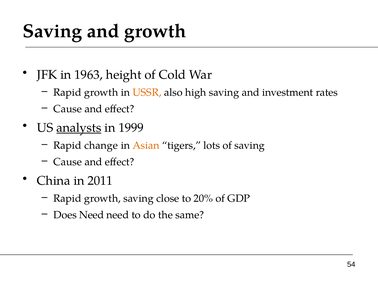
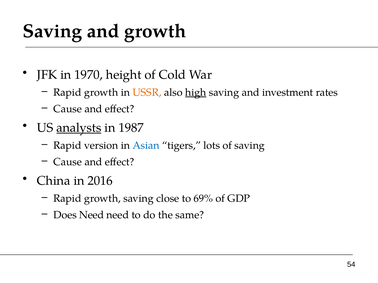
1963: 1963 -> 1970
high underline: none -> present
1999: 1999 -> 1987
change: change -> version
Asian colour: orange -> blue
2011: 2011 -> 2016
20%: 20% -> 69%
